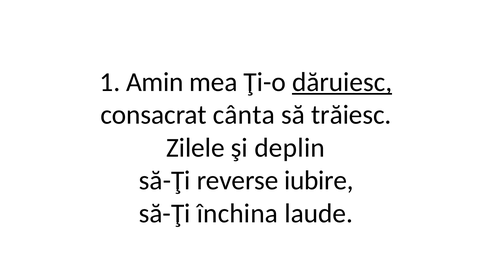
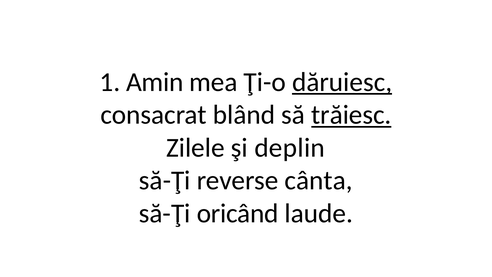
cânta: cânta -> blând
trăiesc underline: none -> present
iubire: iubire -> cânta
închina: închina -> oricând
